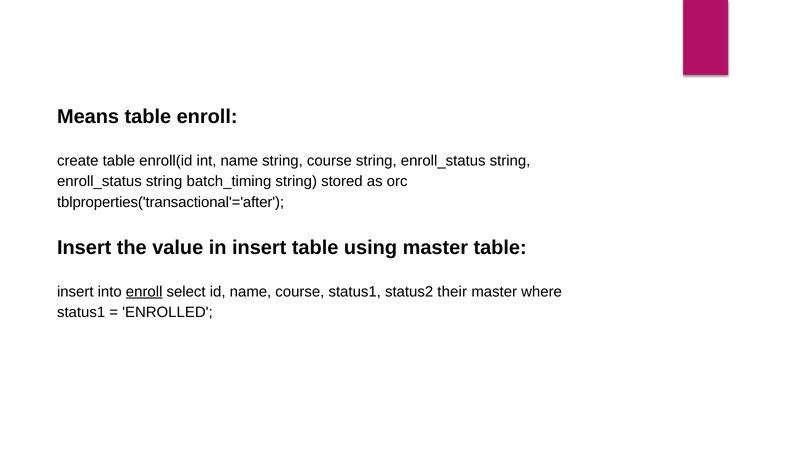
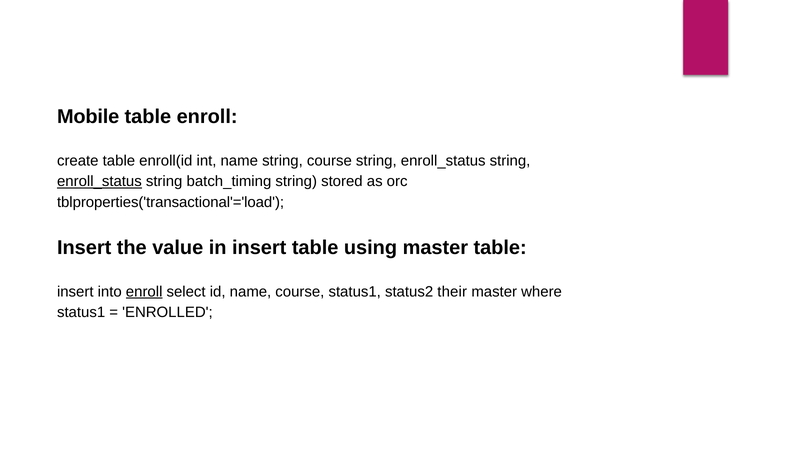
Means: Means -> Mobile
enroll_status at (99, 181) underline: none -> present
tblproperties('transactional'='after: tblproperties('transactional'='after -> tblproperties('transactional'='load
